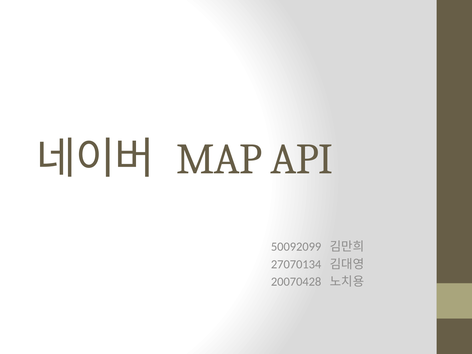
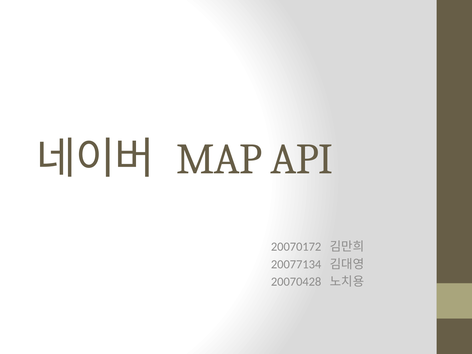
50092099: 50092099 -> 20070172
27070134: 27070134 -> 20077134
